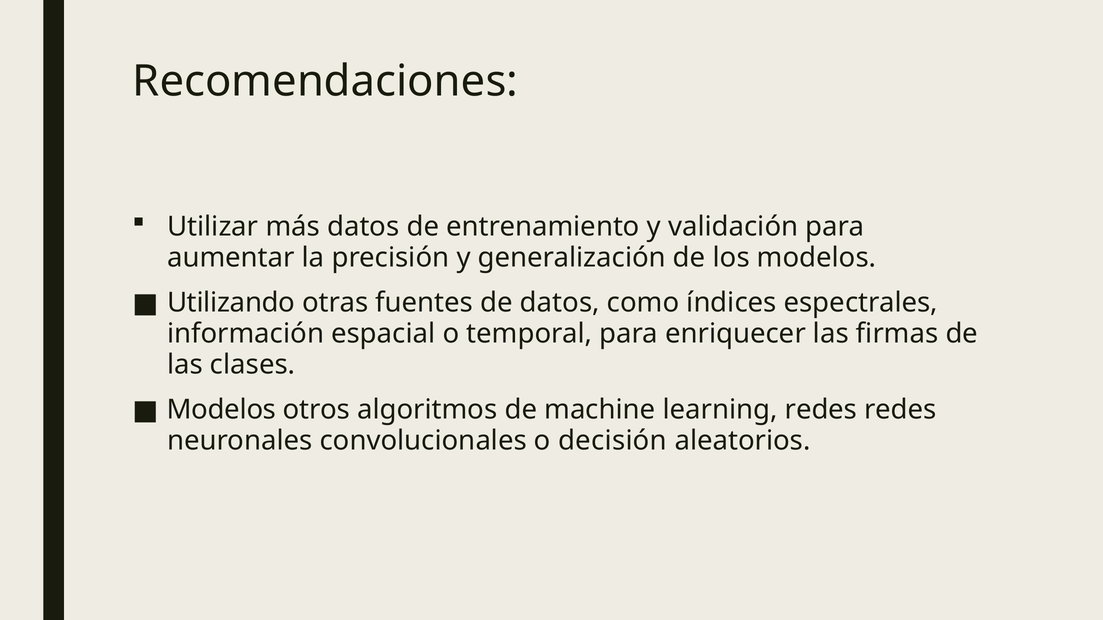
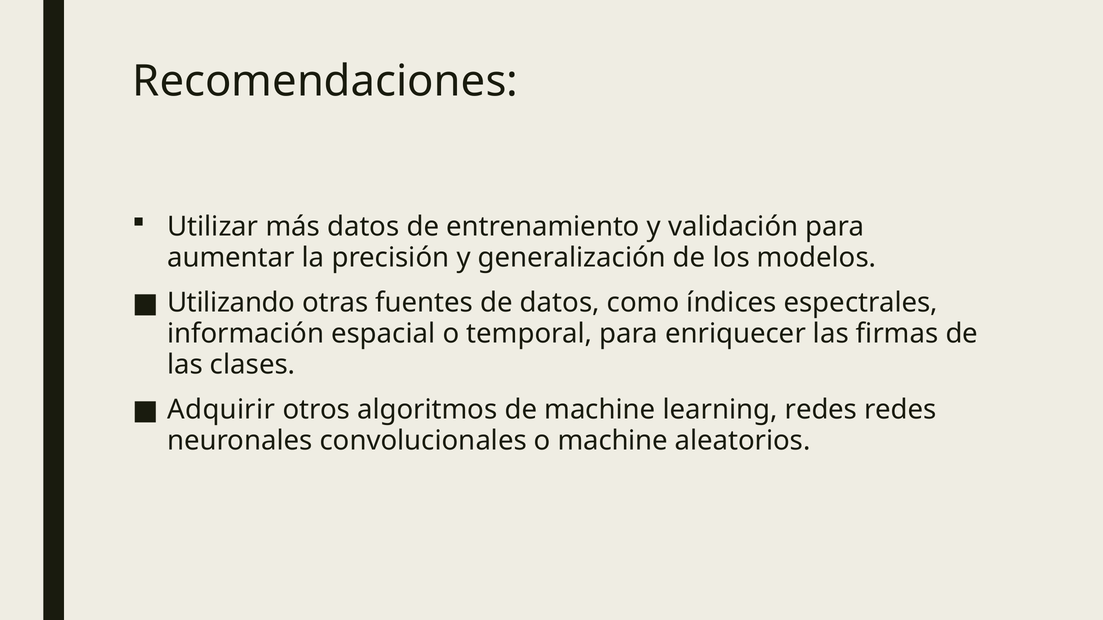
Modelos at (221, 410): Modelos -> Adquirir
o decisión: decisión -> machine
